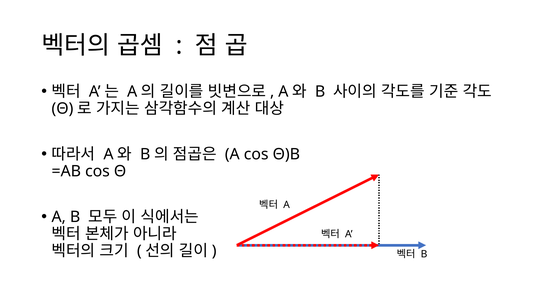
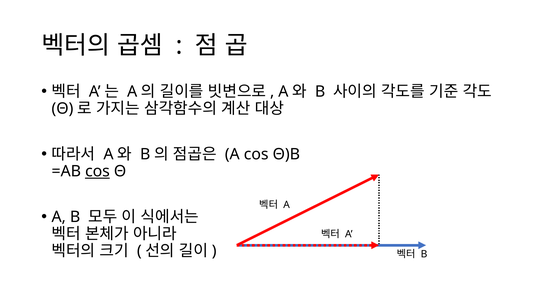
cos at (97, 172) underline: none -> present
